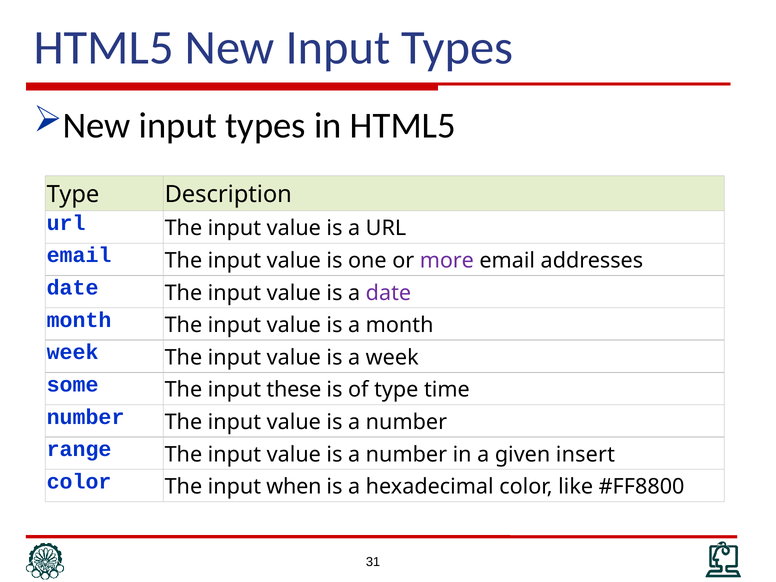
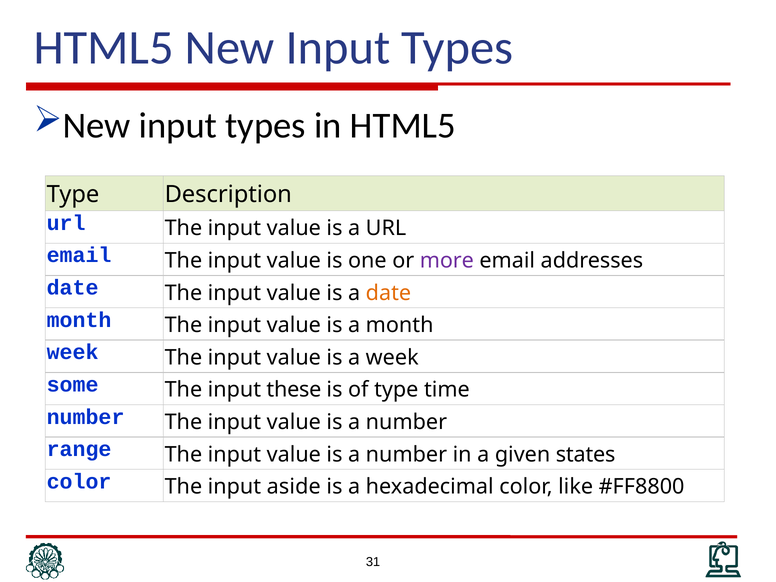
date at (388, 293) colour: purple -> orange
insert: insert -> states
when: when -> aside
